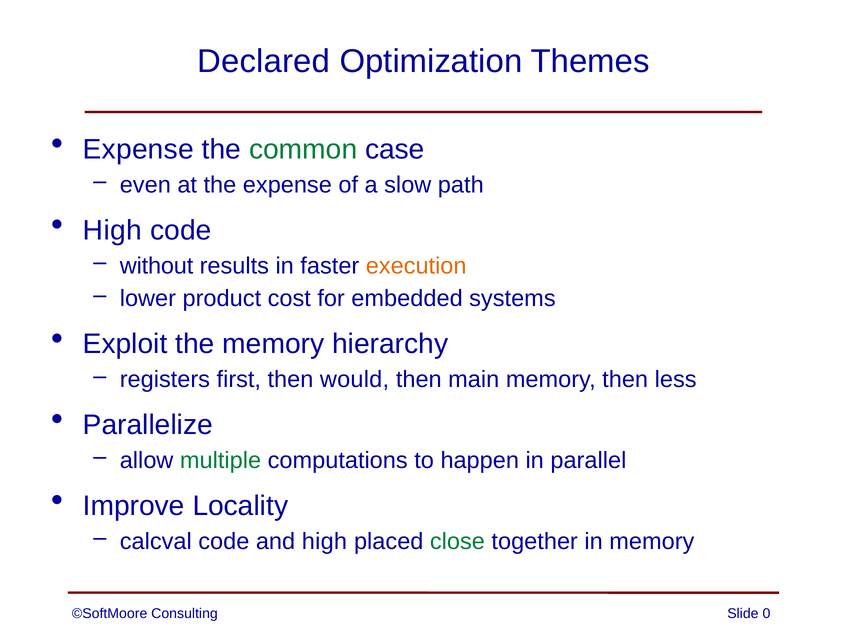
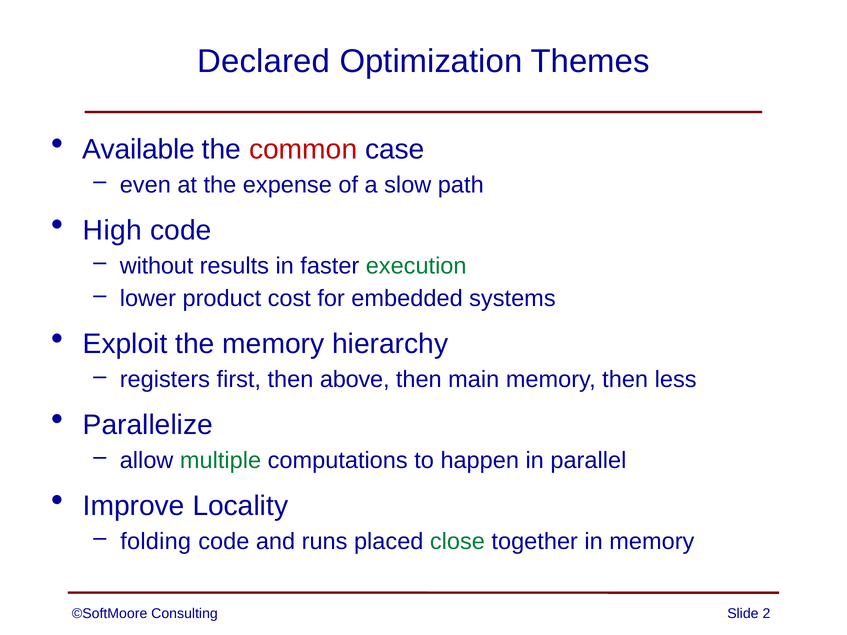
Expense at (138, 150): Expense -> Available
common colour: green -> red
execution colour: orange -> green
would: would -> above
calcval: calcval -> folding
and high: high -> runs
0: 0 -> 2
